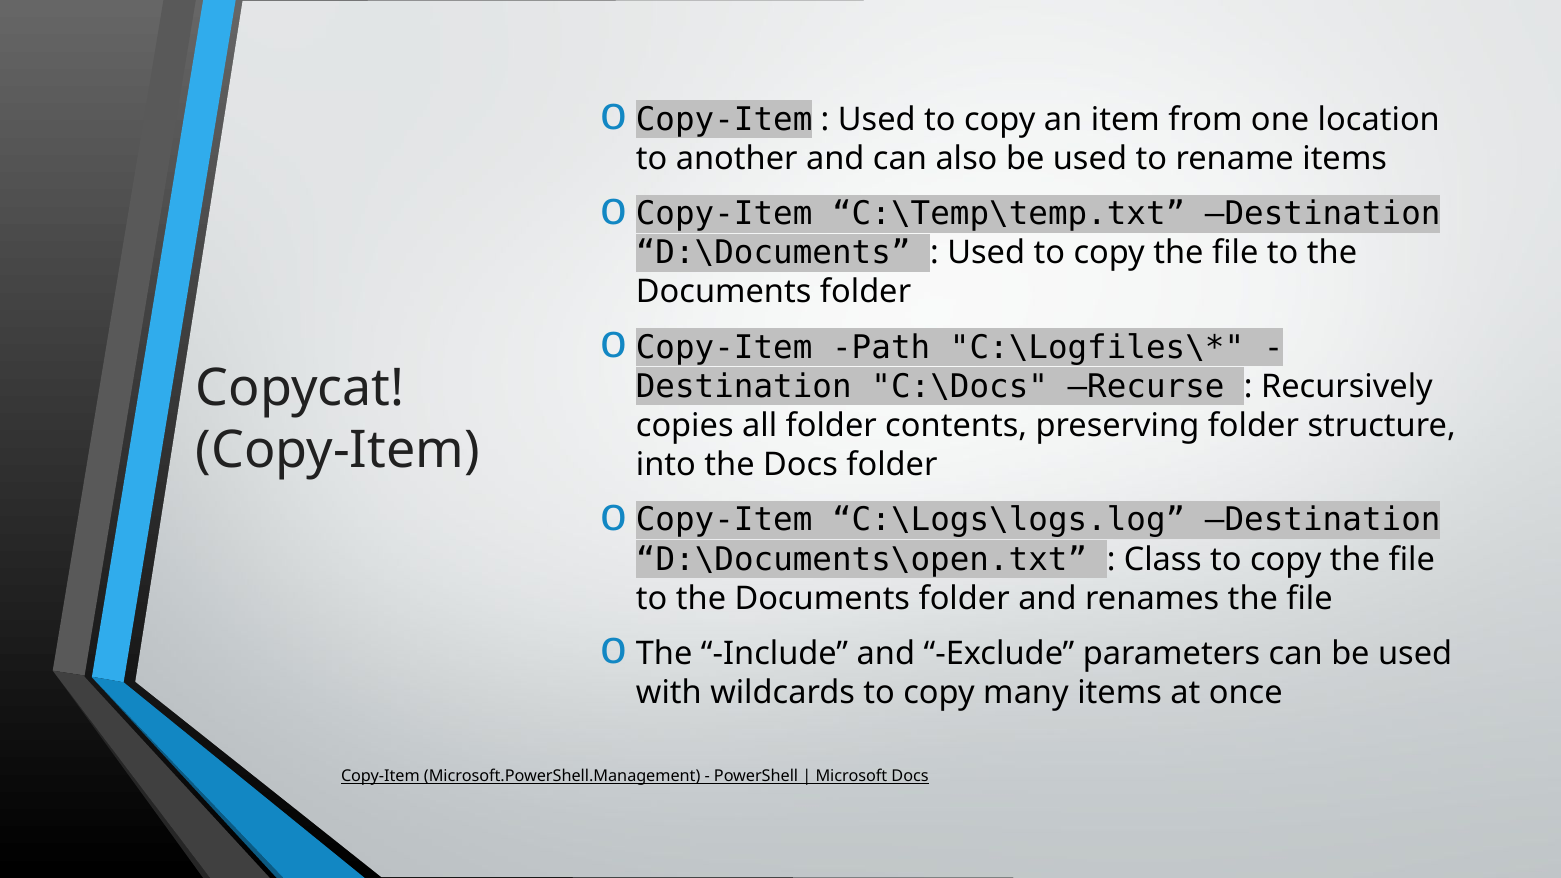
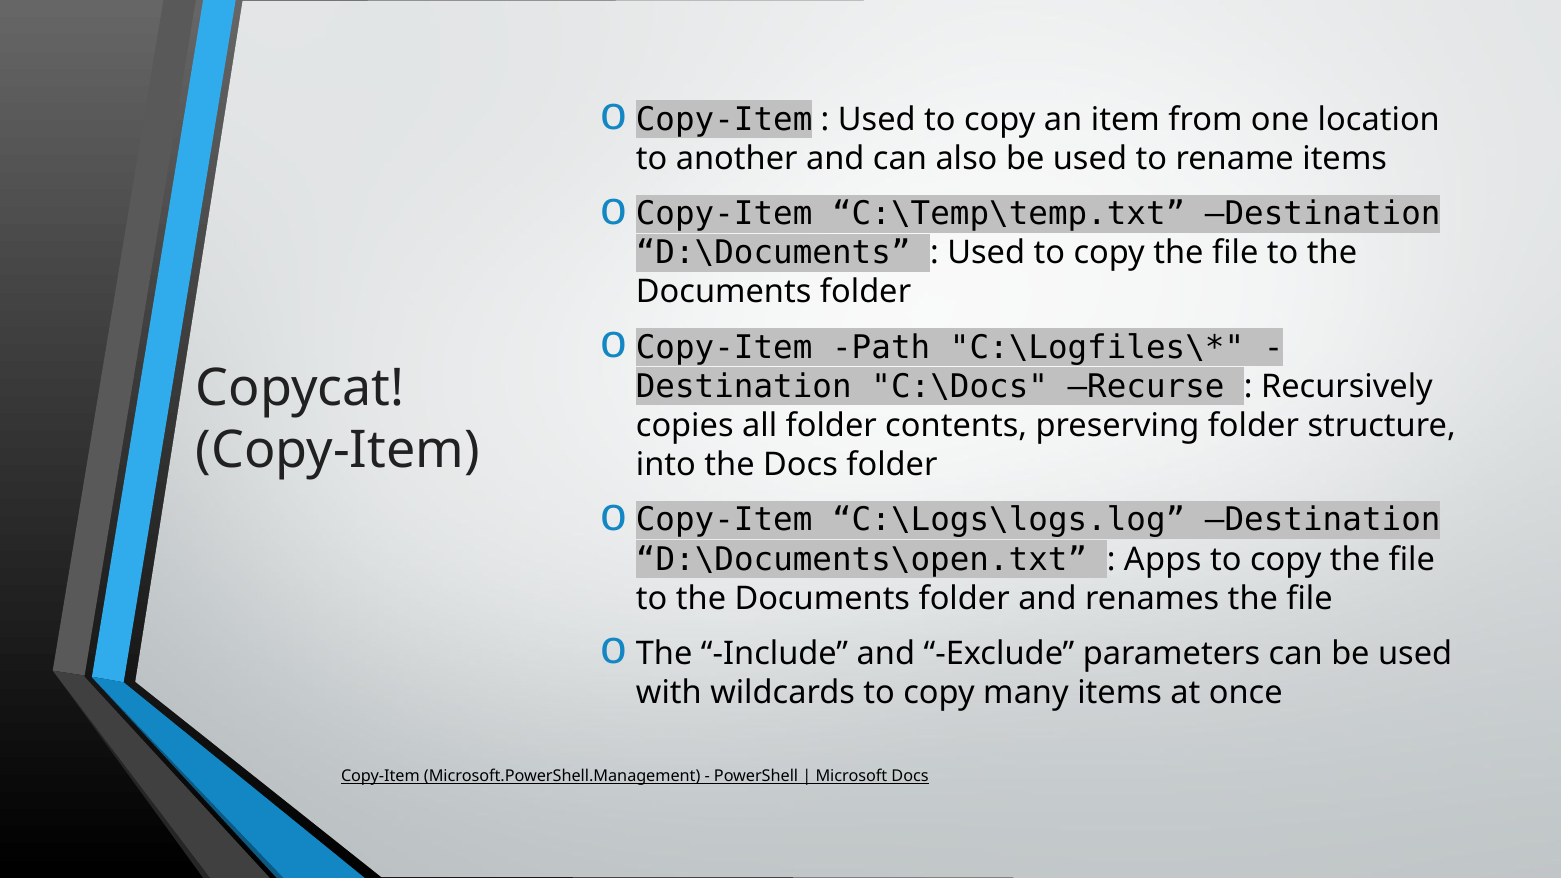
Class: Class -> Apps
